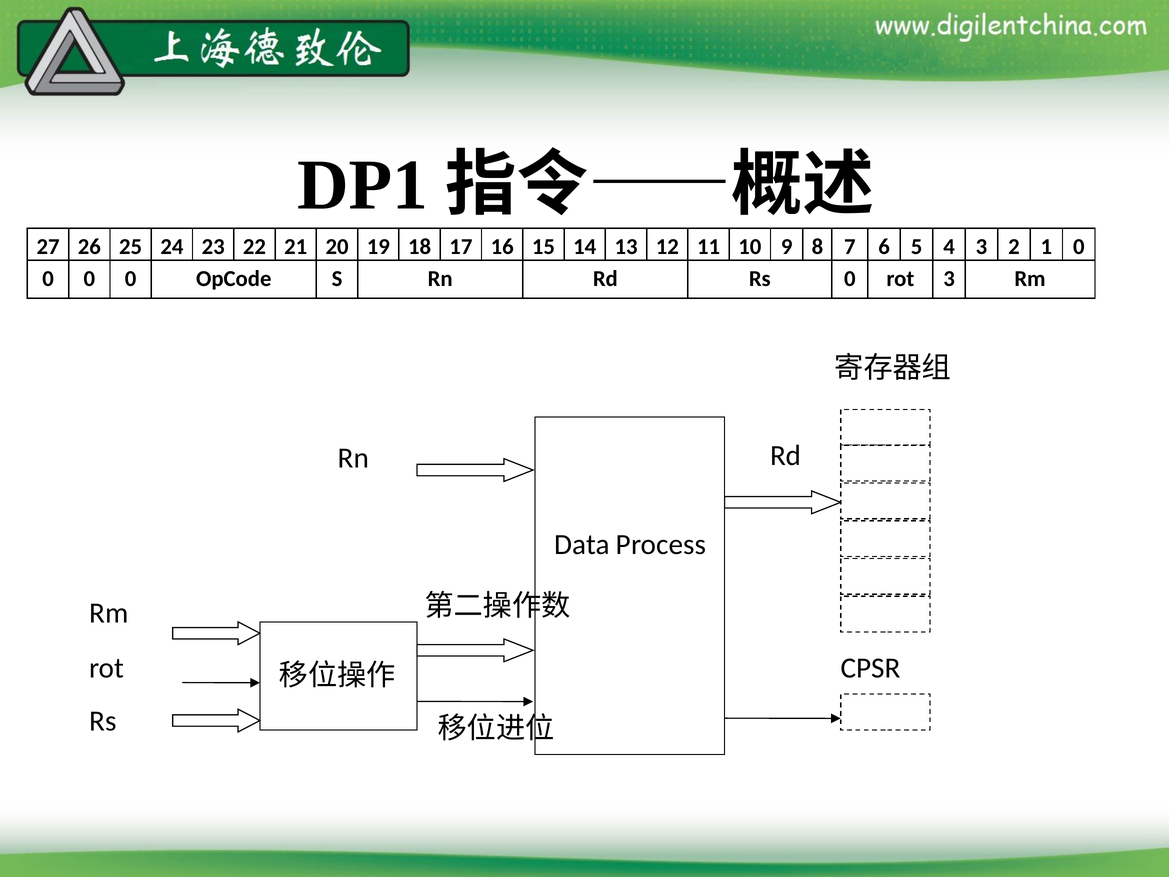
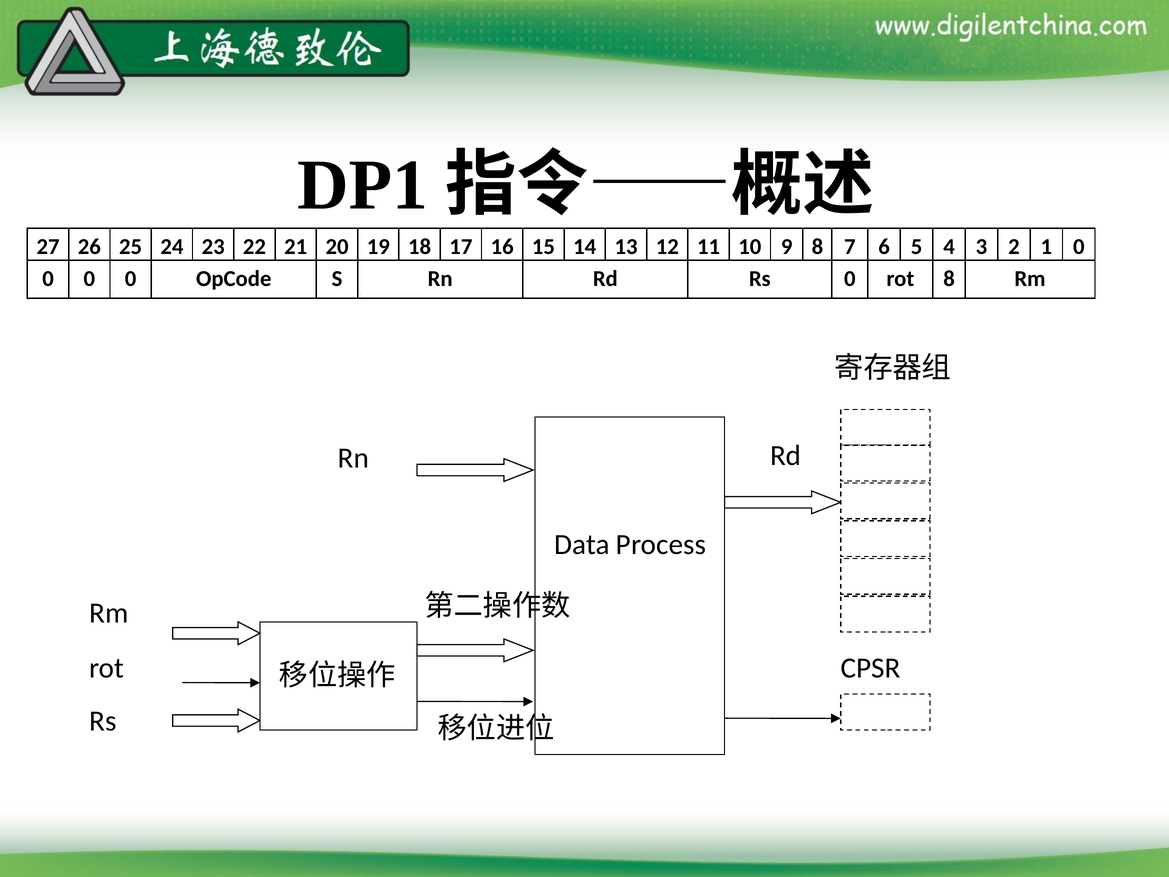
rot 3: 3 -> 8
